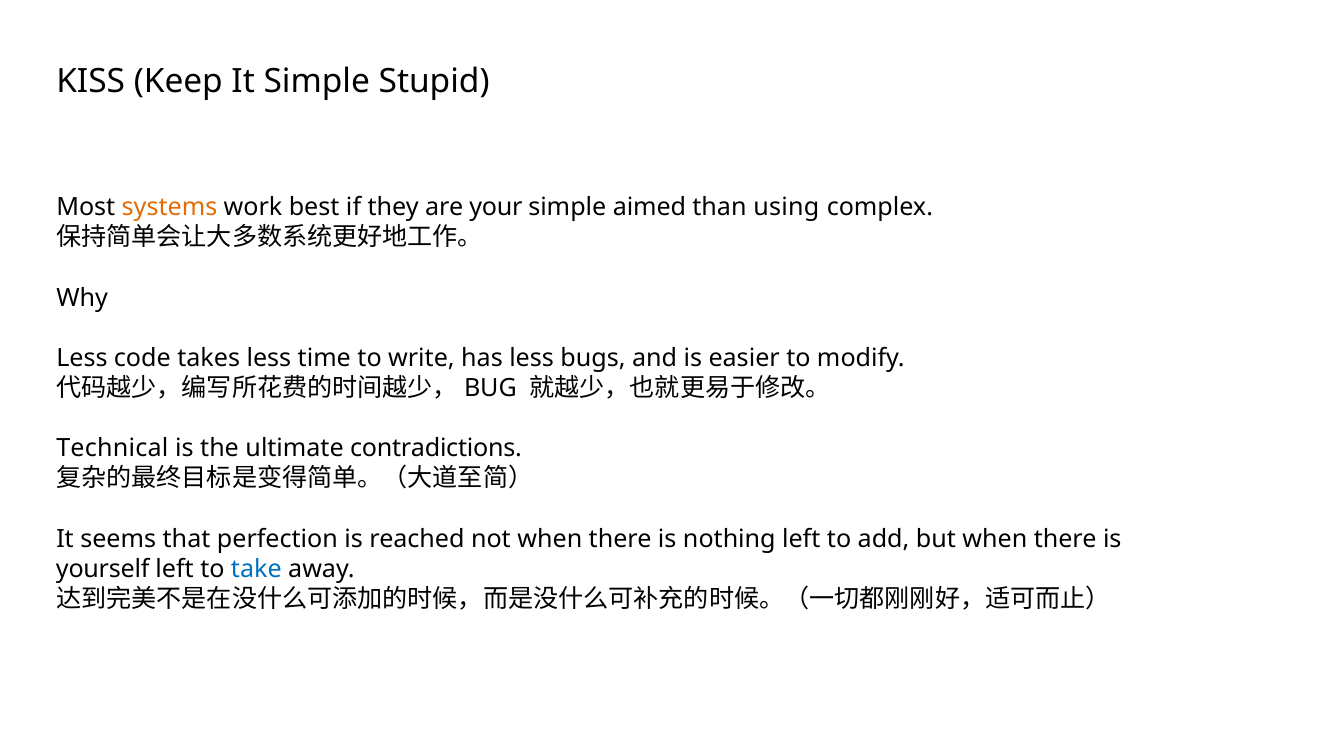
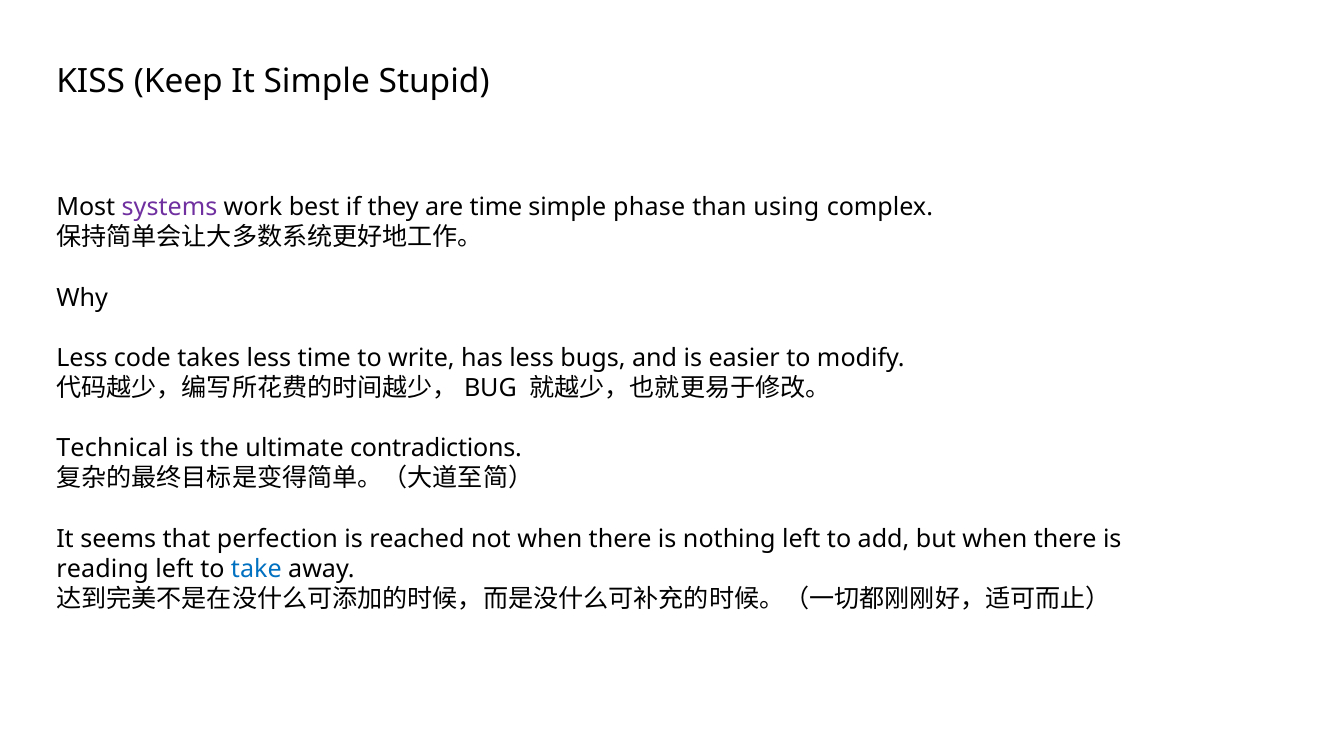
systems colour: orange -> purple
are your: your -> time
aimed: aimed -> phase
yourself: yourself -> reading
